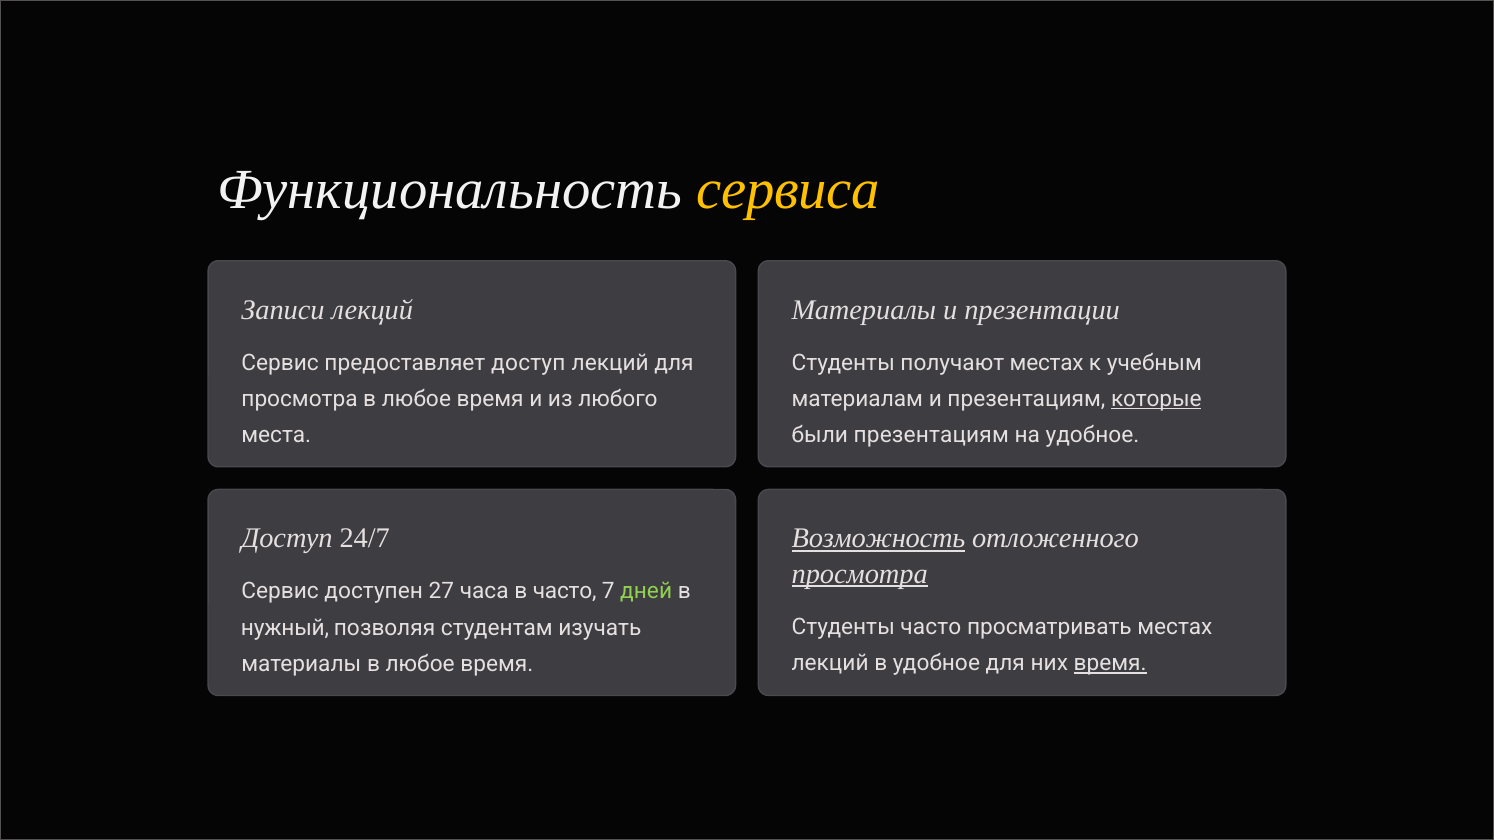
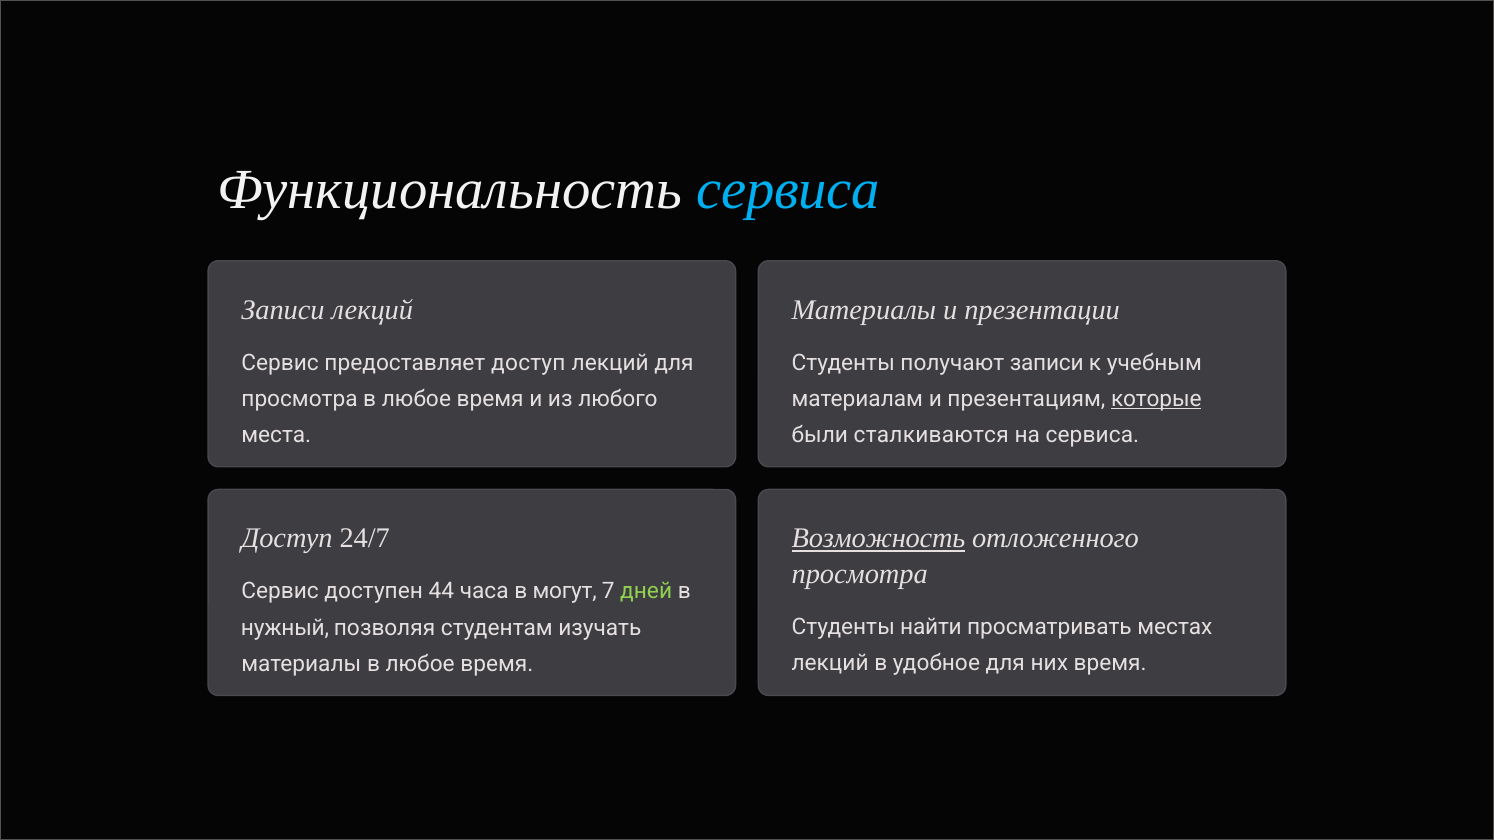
сервиса at (788, 190) colour: yellow -> light blue
получают местах: местах -> записи
были презентациям: презентациям -> сталкиваются
на удобное: удобное -> сервиса
просмотра at (860, 574) underline: present -> none
27: 27 -> 44
в часто: часто -> могут
Студенты часто: часто -> найти
время at (1110, 663) underline: present -> none
